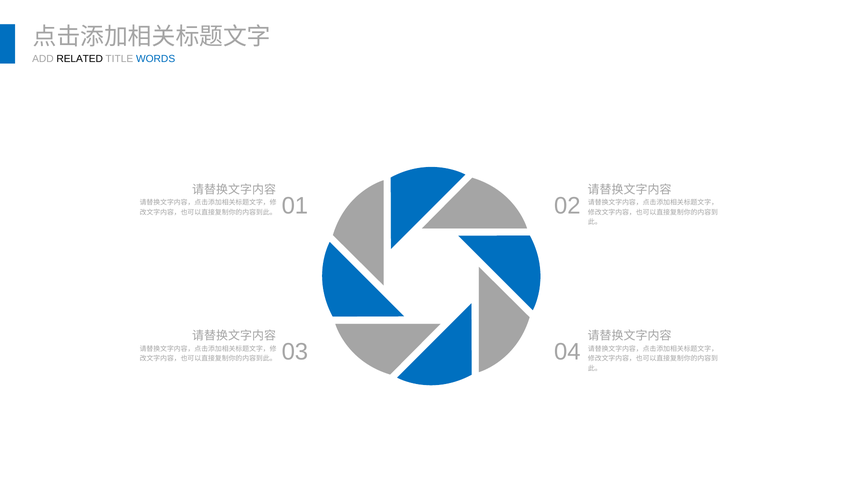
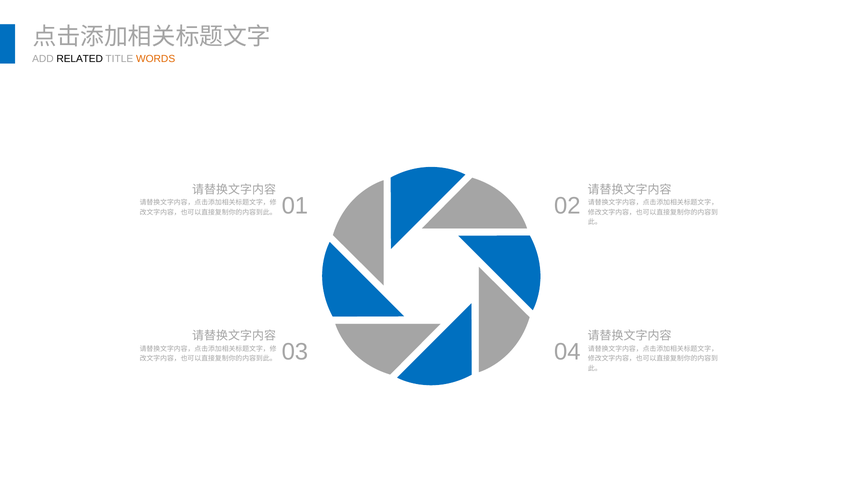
WORDS colour: blue -> orange
